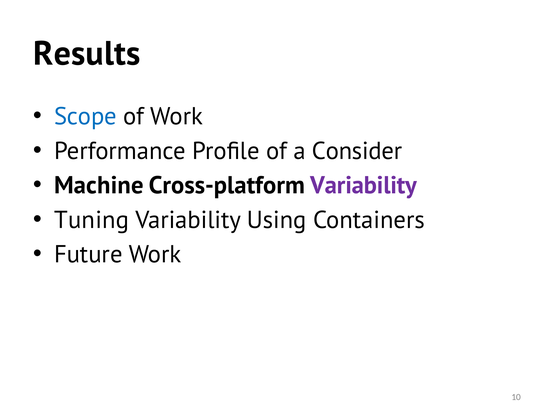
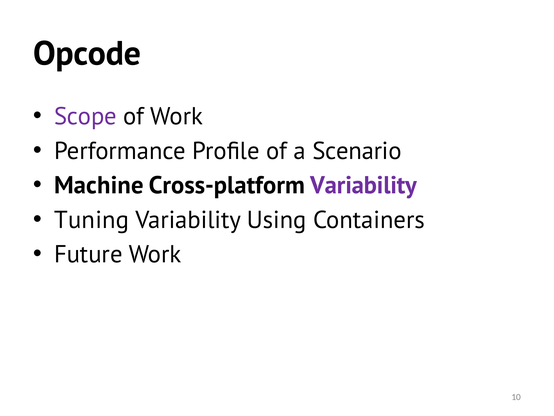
Results: Results -> Opcode
Scope colour: blue -> purple
Consider: Consider -> Scenario
